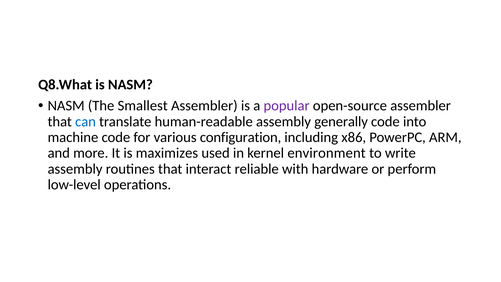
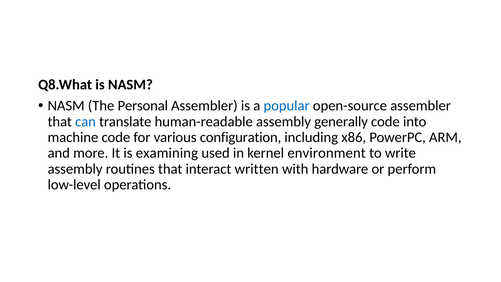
Smallest: Smallest -> Personal
popular colour: purple -> blue
maximizes: maximizes -> examining
reliable: reliable -> written
